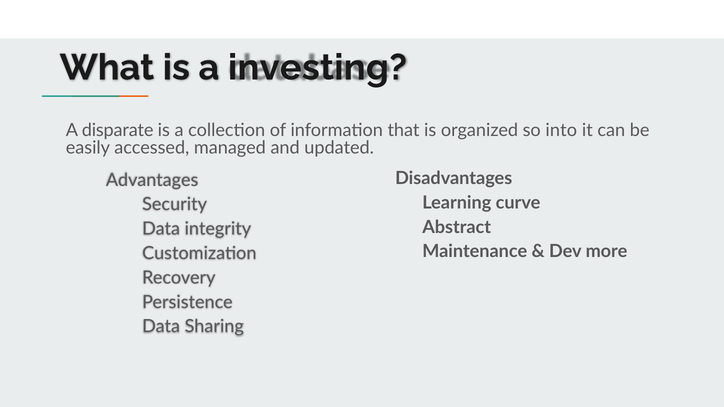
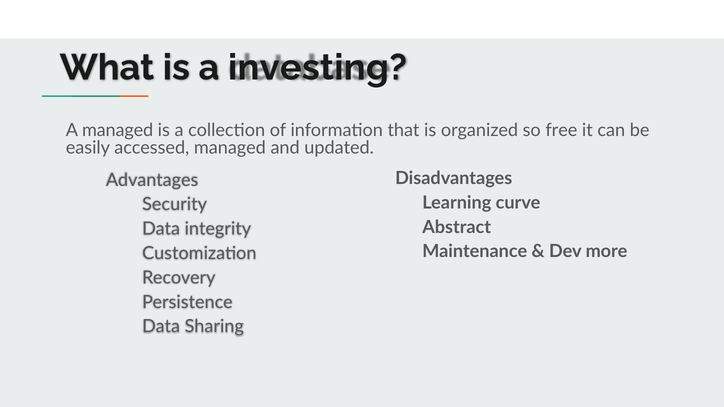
A disparate: disparate -> managed
into: into -> free
